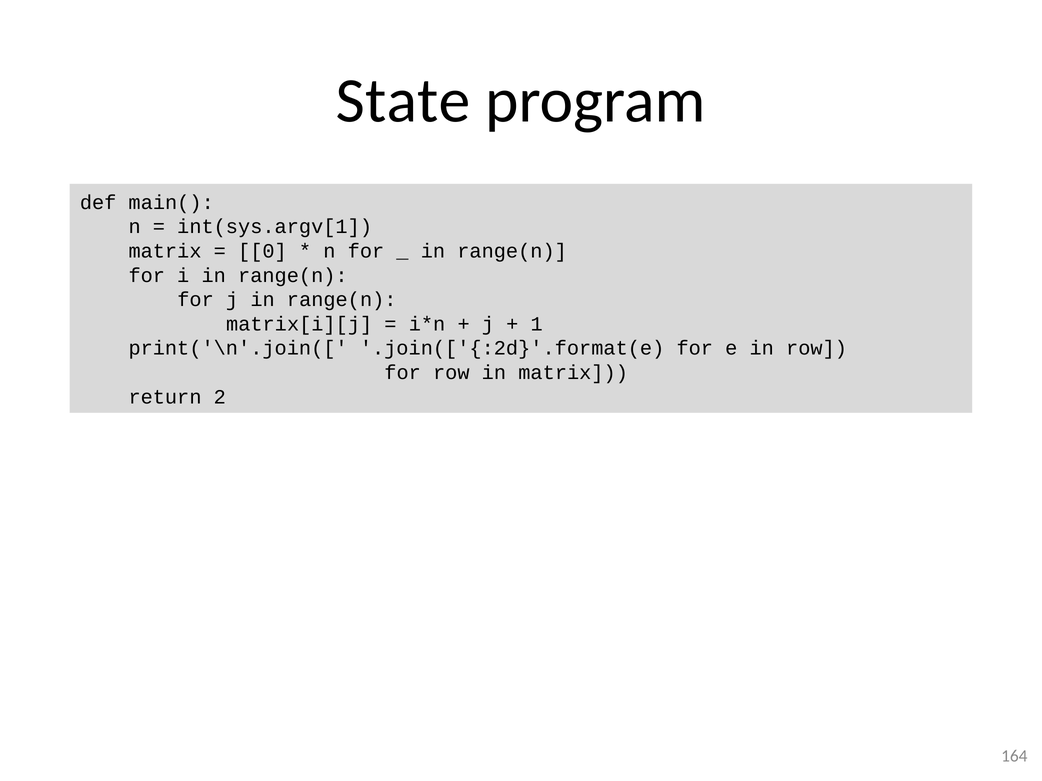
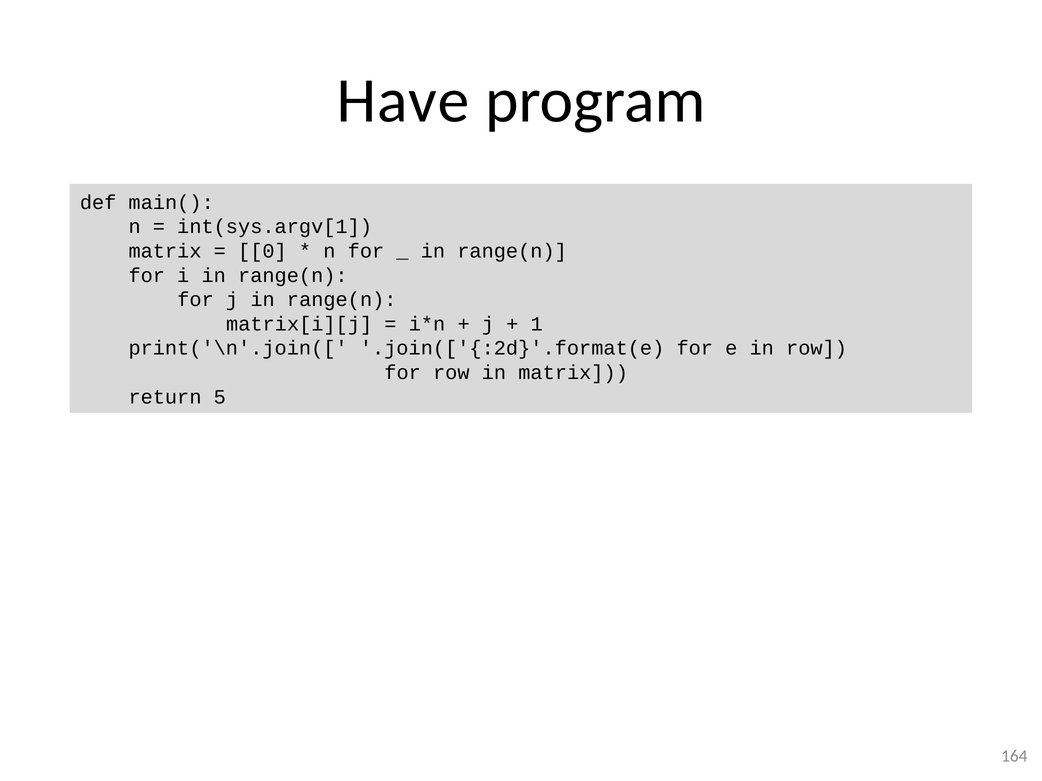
State: State -> Have
2: 2 -> 5
